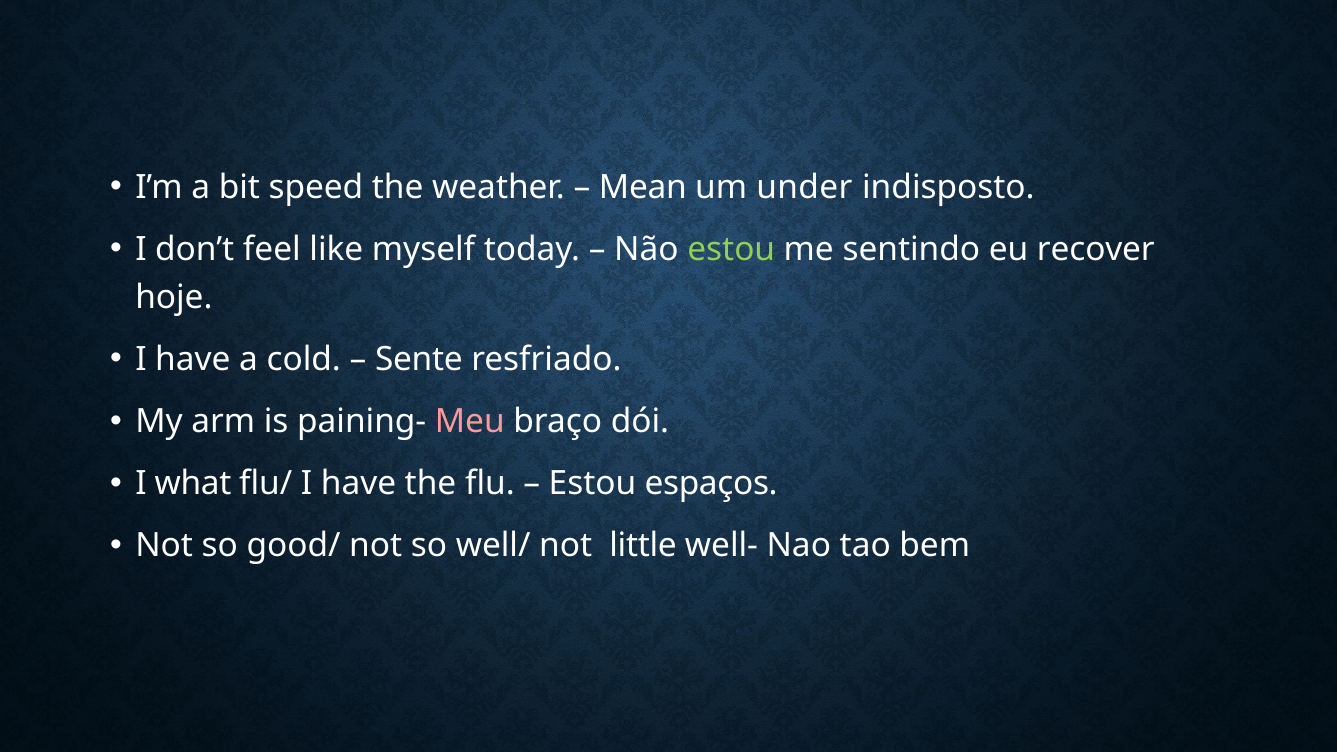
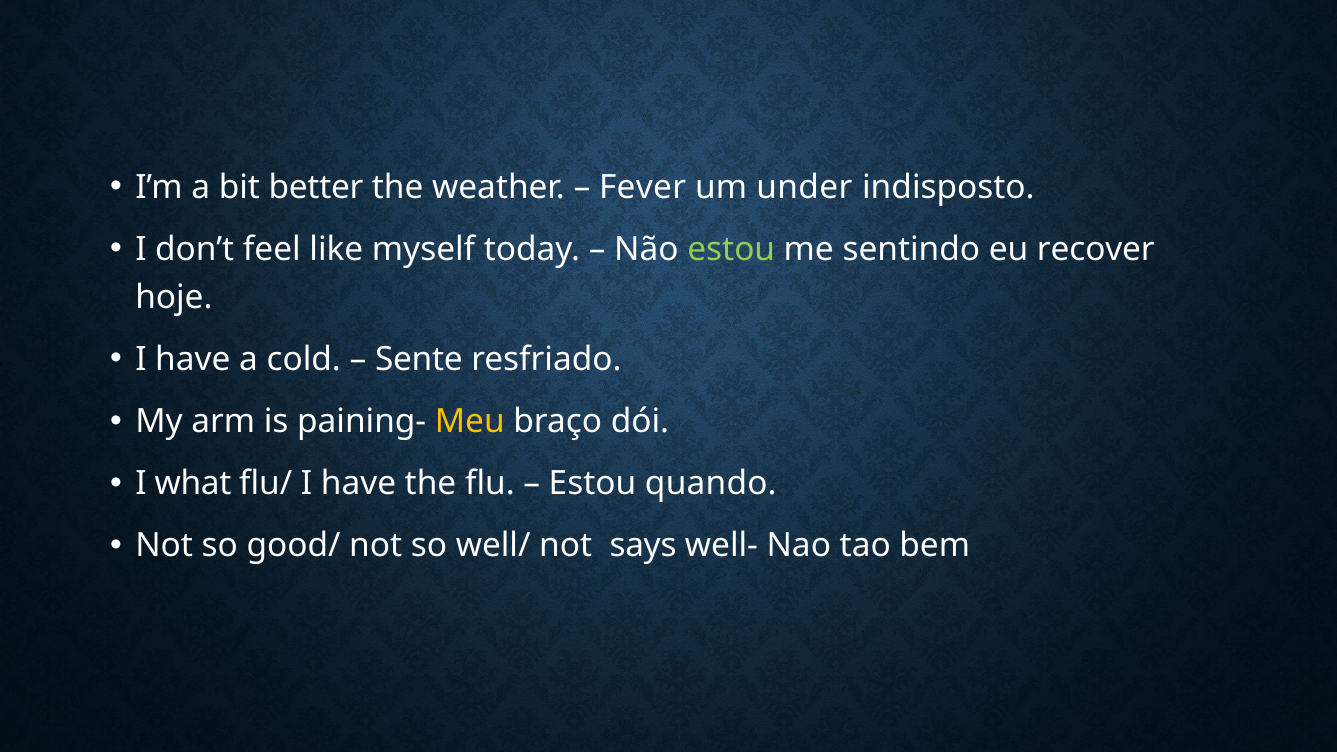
speed: speed -> better
Mean: Mean -> Fever
Meu colour: pink -> yellow
espaços: espaços -> quando
little: little -> says
